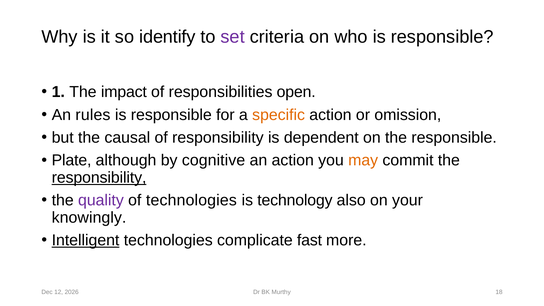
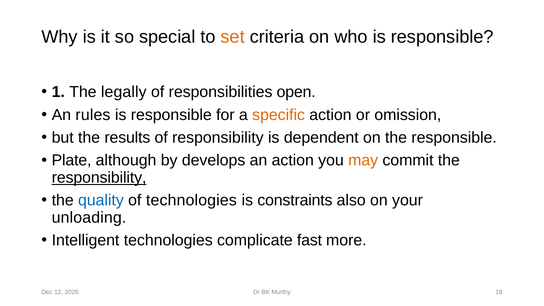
identify: identify -> special
set colour: purple -> orange
impact: impact -> legally
causal: causal -> results
cognitive: cognitive -> develops
quality colour: purple -> blue
technology: technology -> constraints
knowingly: knowingly -> unloading
Intelligent underline: present -> none
